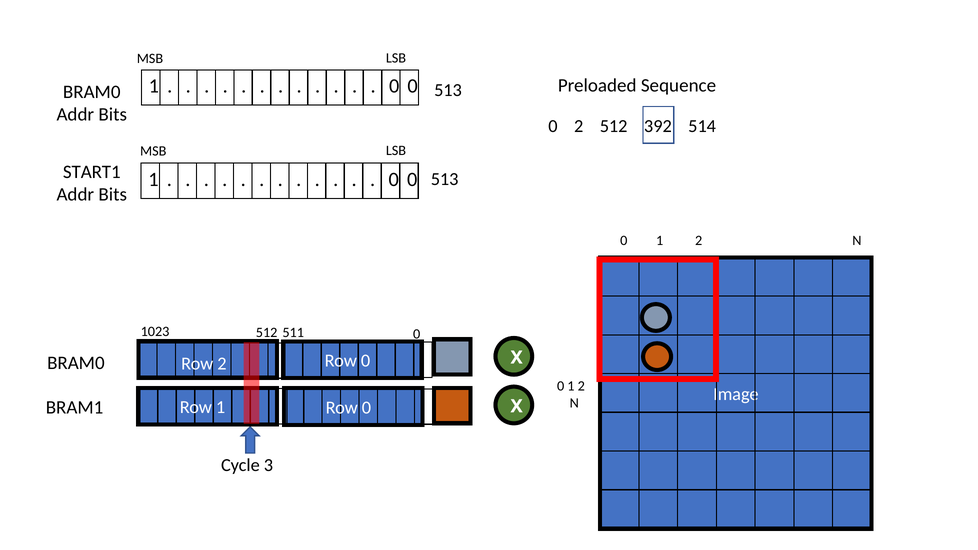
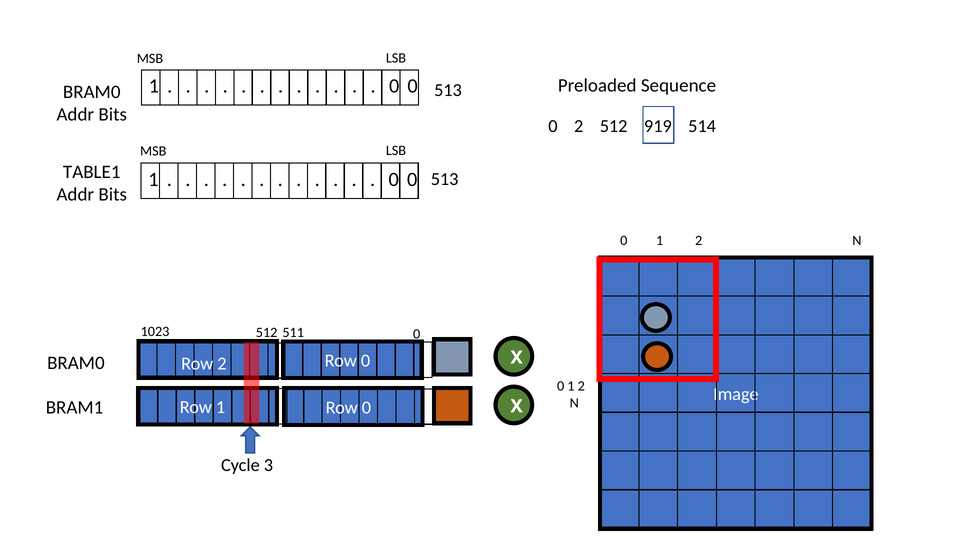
392: 392 -> 919
START1: START1 -> TABLE1
